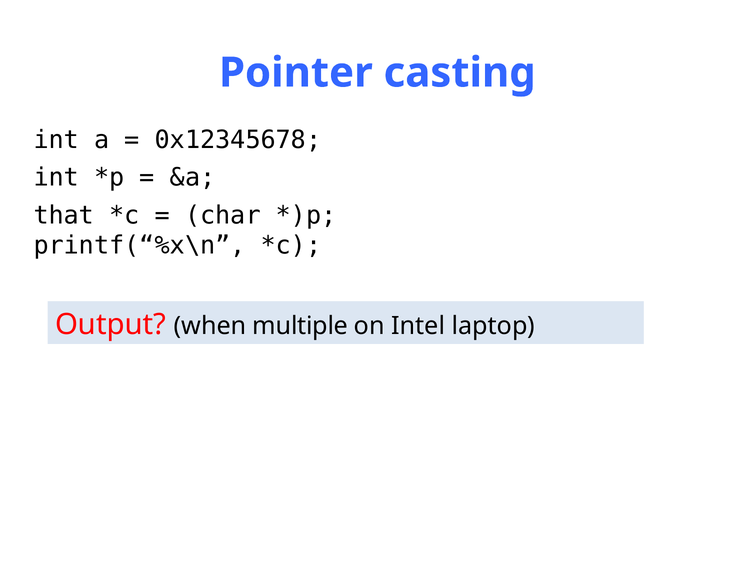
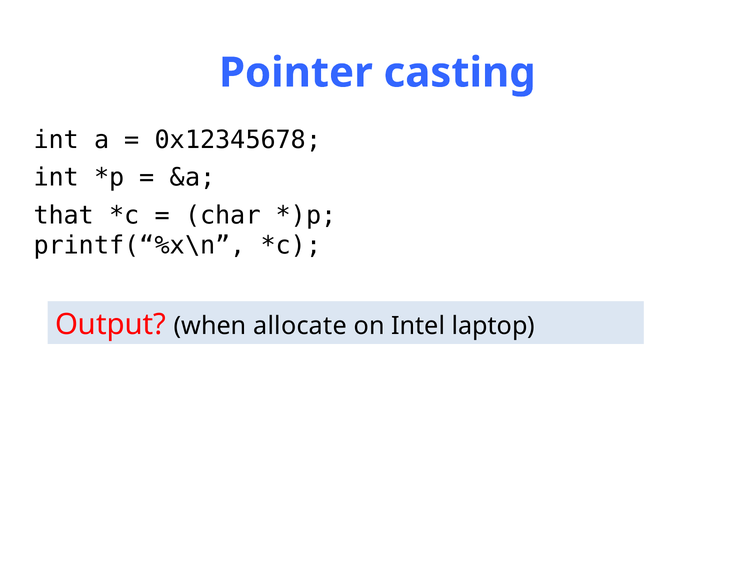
multiple: multiple -> allocate
